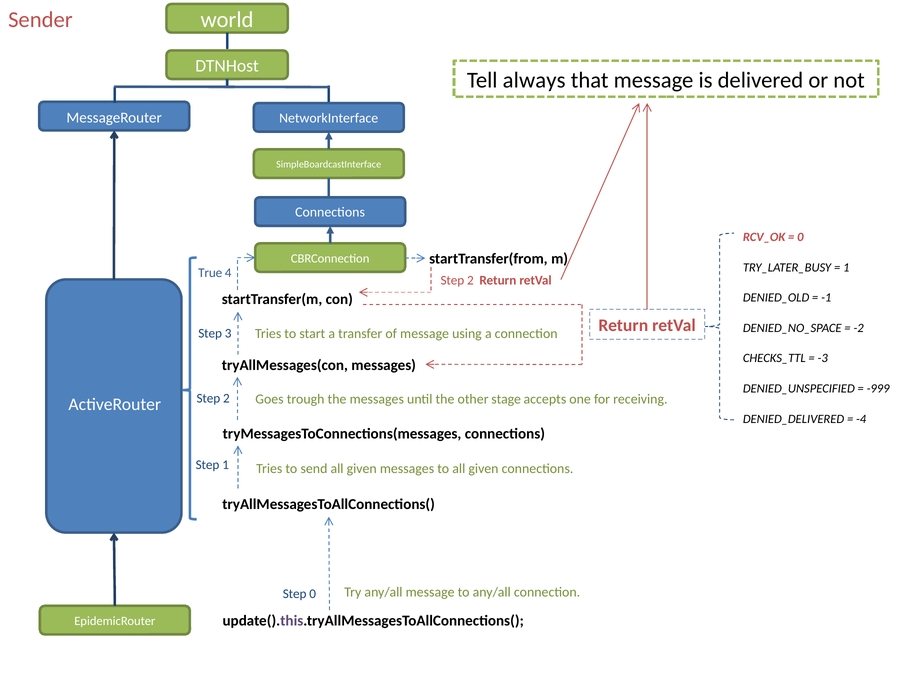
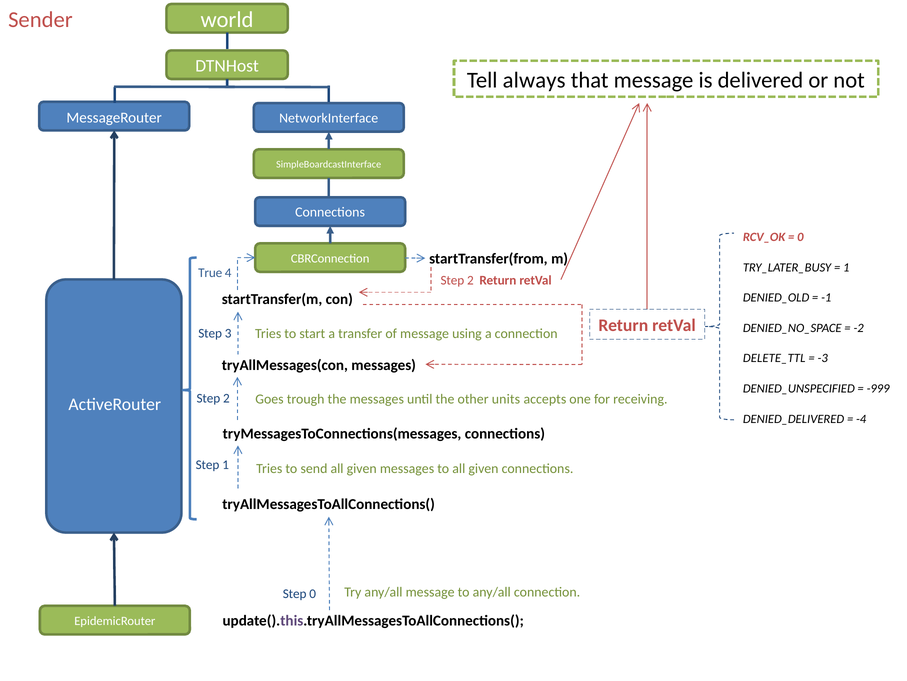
CHECKS_TTL: CHECKS_TTL -> DELETE_TTL
stage: stage -> units
